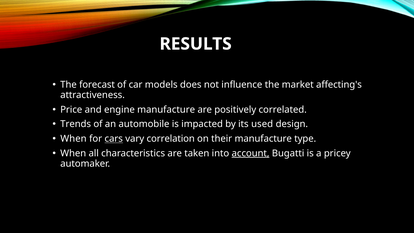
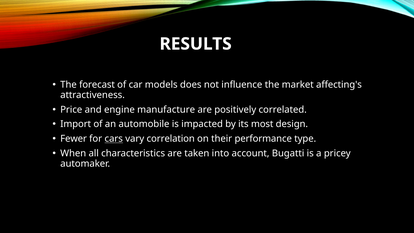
Trends: Trends -> Import
used: used -> most
When at (73, 139): When -> Fewer
their manufacture: manufacture -> performance
account underline: present -> none
